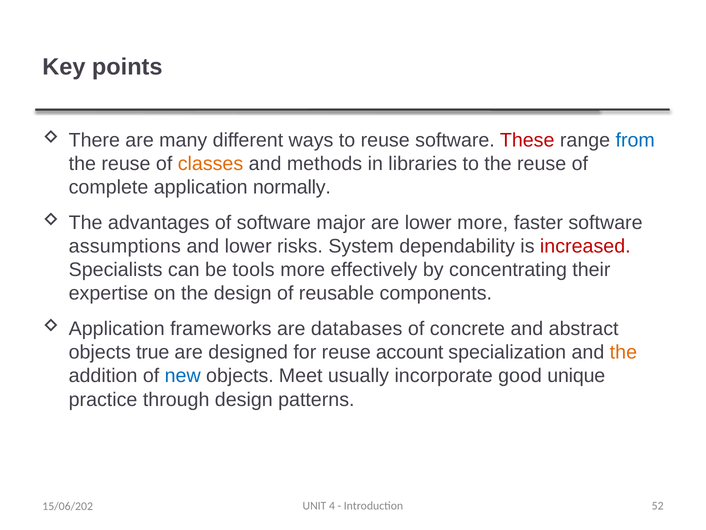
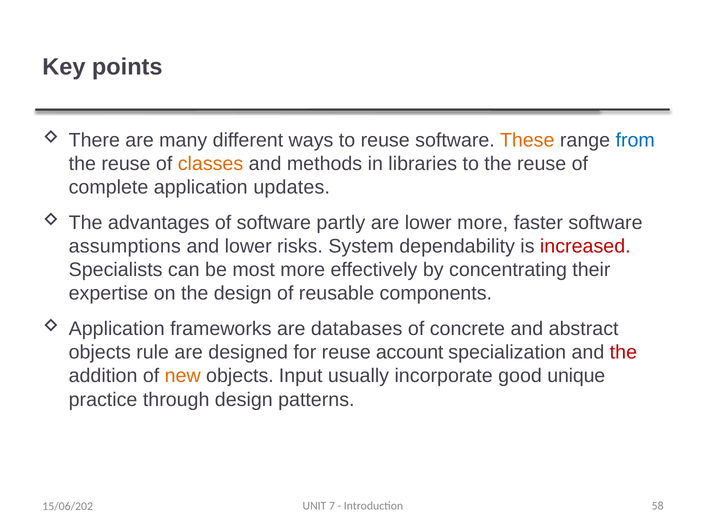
These colour: red -> orange
normally: normally -> updates
major: major -> partly
tools: tools -> most
true: true -> rule
the at (623, 352) colour: orange -> red
new colour: blue -> orange
Meet: Meet -> Input
4: 4 -> 7
52: 52 -> 58
